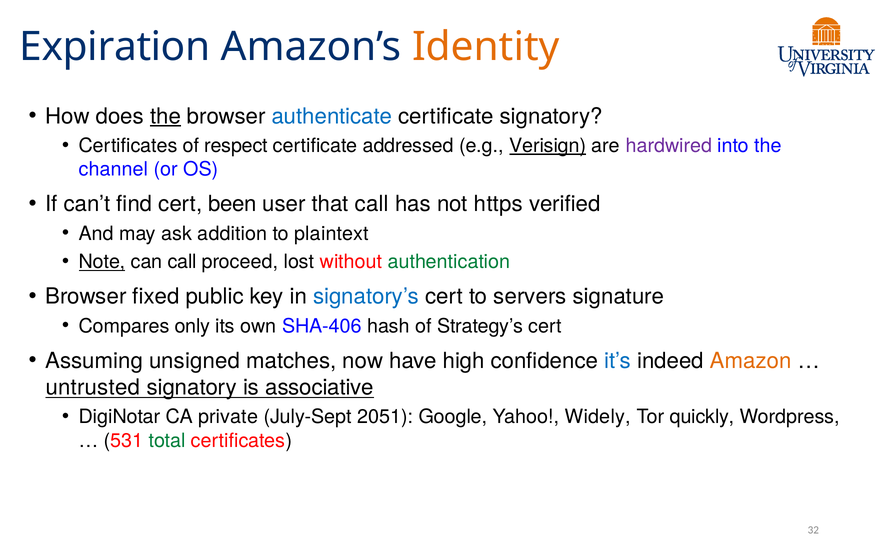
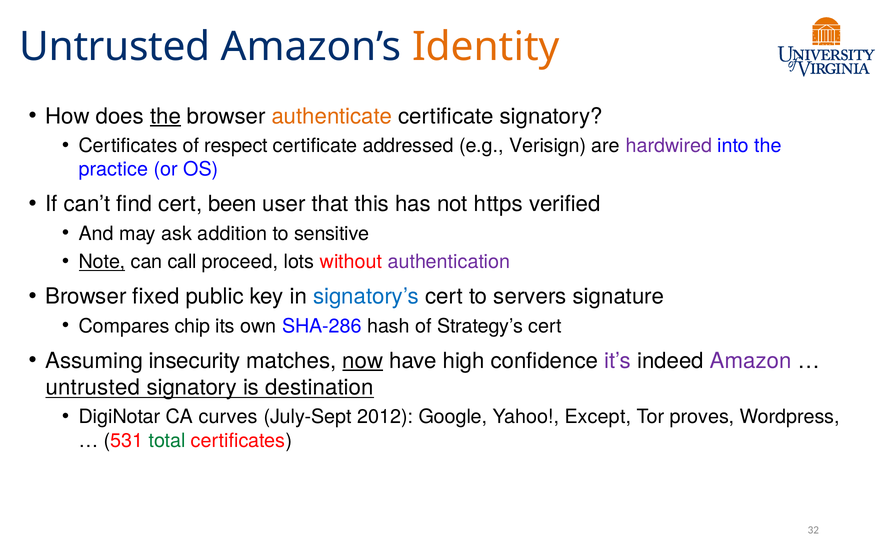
Expiration at (115, 47): Expiration -> Untrusted
authenticate colour: blue -> orange
Verisign underline: present -> none
channel: channel -> practice
that call: call -> this
plaintext: plaintext -> sensitive
lost: lost -> lots
authentication colour: green -> purple
only: only -> chip
SHA-406: SHA-406 -> SHA-286
unsigned: unsigned -> insecurity
now underline: none -> present
it’s colour: blue -> purple
Amazon colour: orange -> purple
associative: associative -> destination
private: private -> curves
2051: 2051 -> 2012
Widely: Widely -> Except
quickly: quickly -> proves
